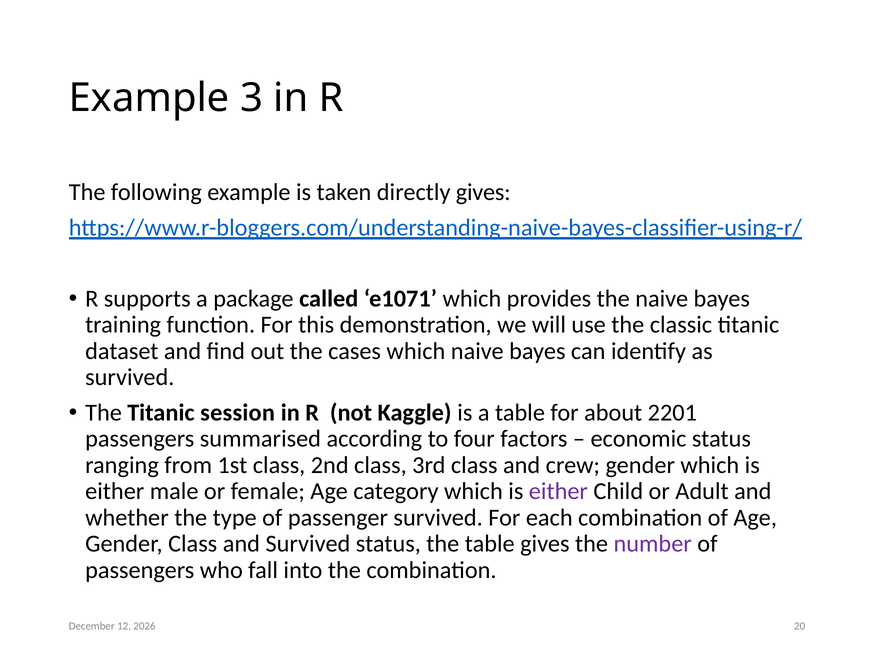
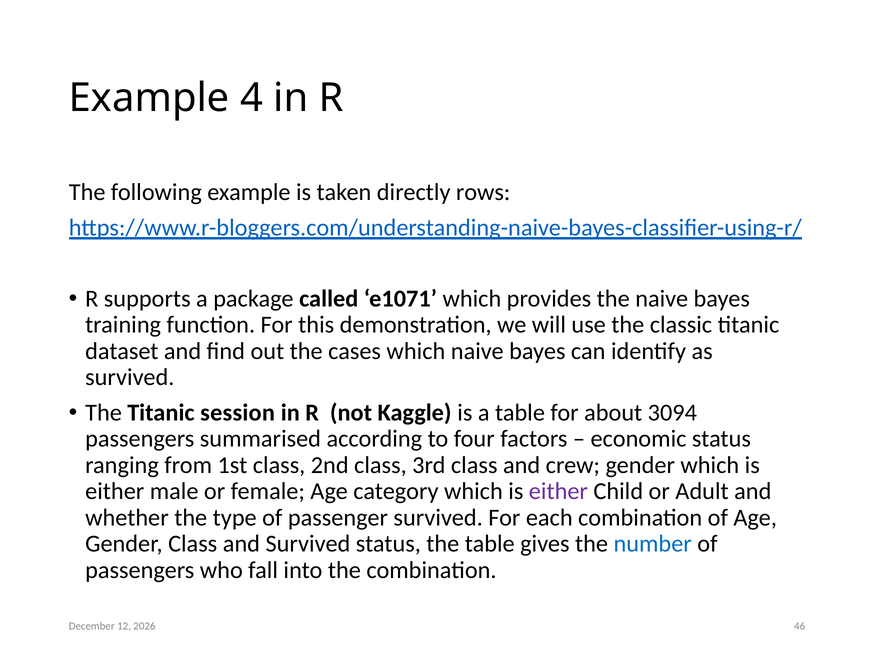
3: 3 -> 4
directly gives: gives -> rows
2201: 2201 -> 3094
number colour: purple -> blue
20: 20 -> 46
